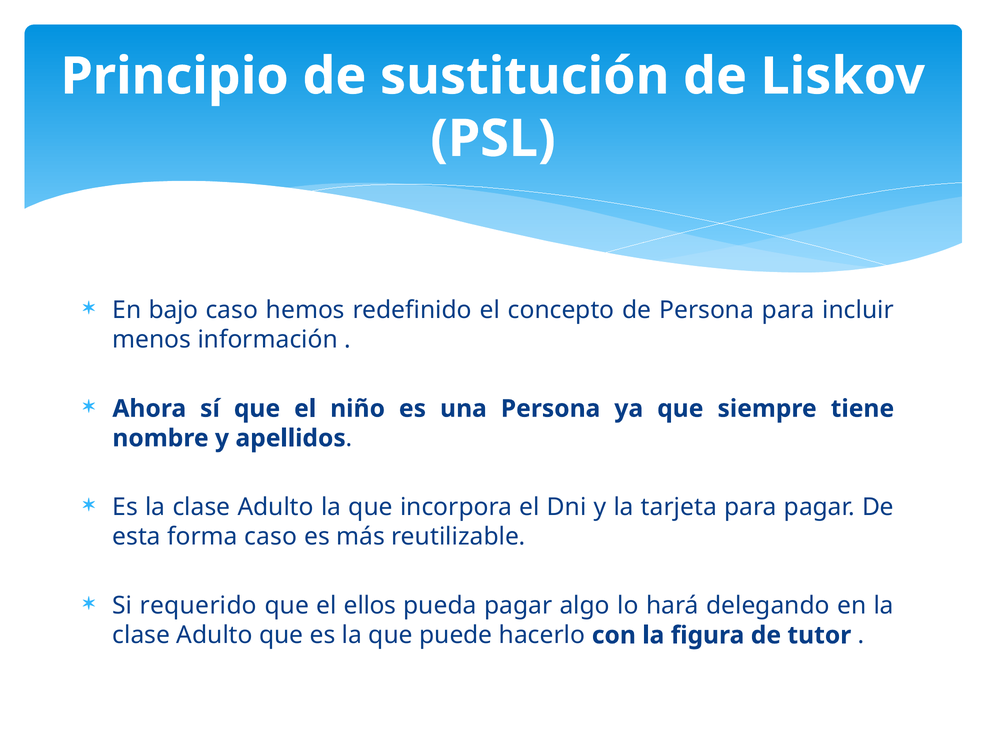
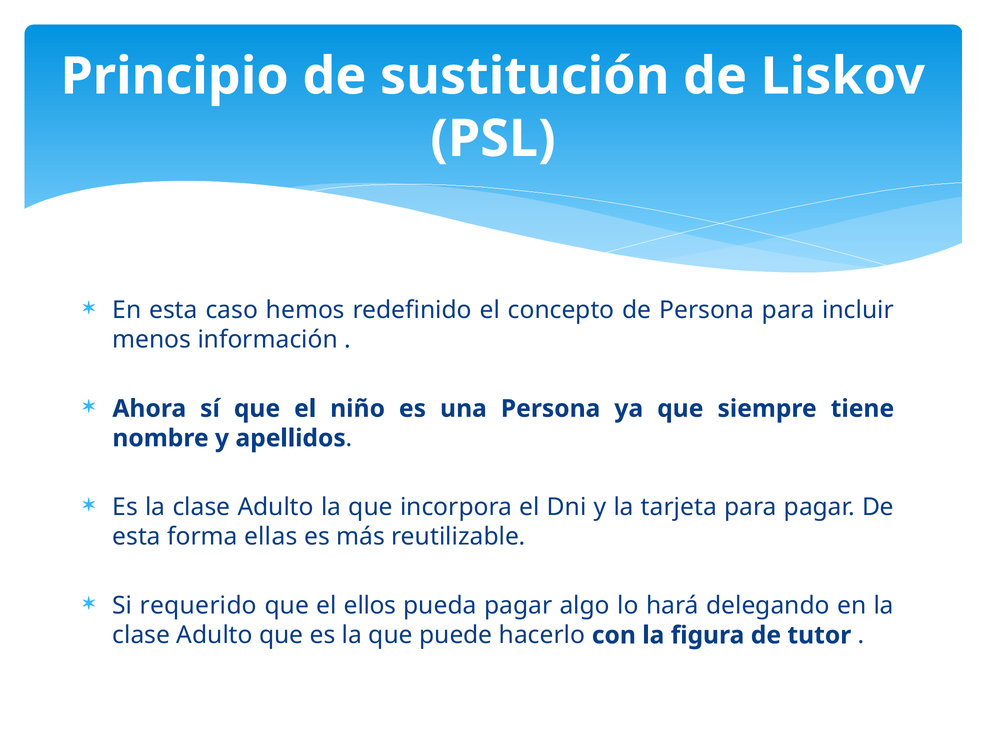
En bajo: bajo -> esta
forma caso: caso -> ellas
